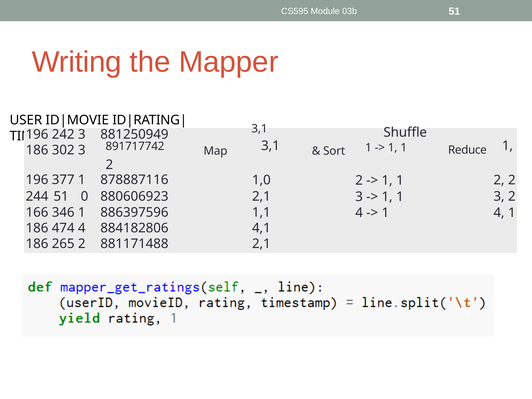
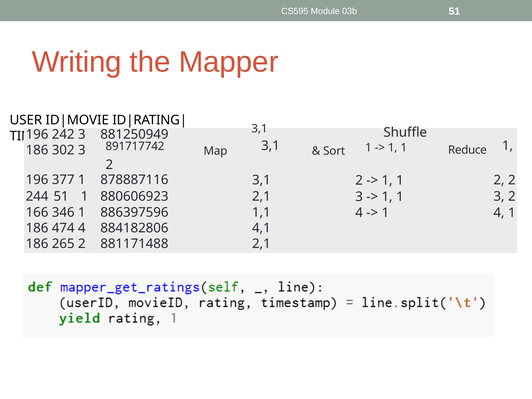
878887116 1,0: 1,0 -> 3,1
51 0: 0 -> 1
